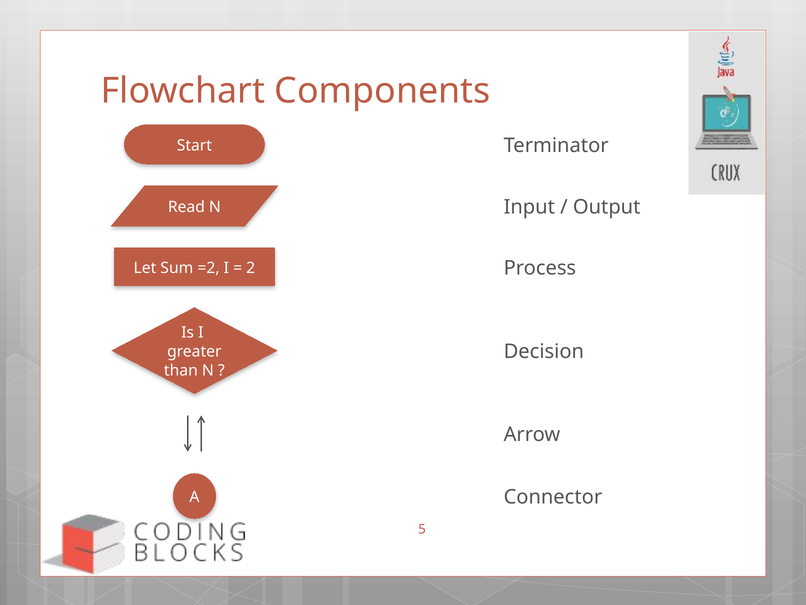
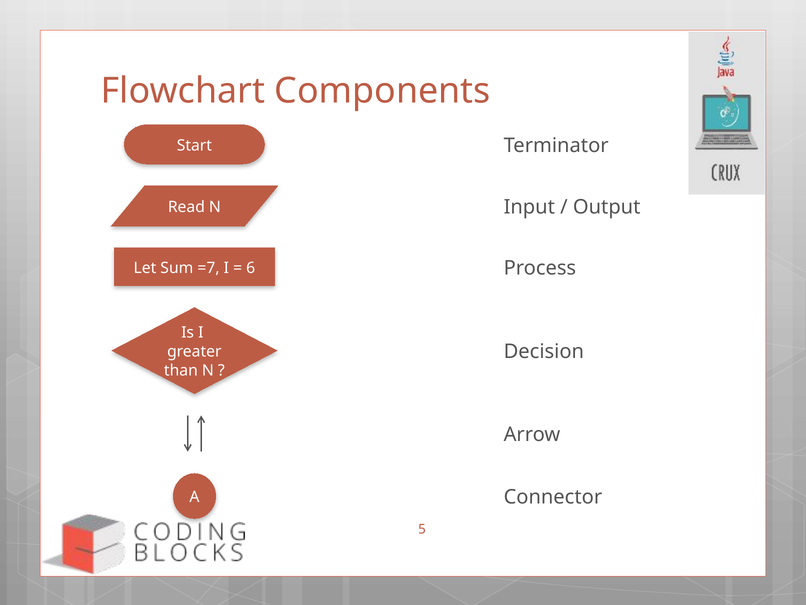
=2: =2 -> =7
2: 2 -> 6
